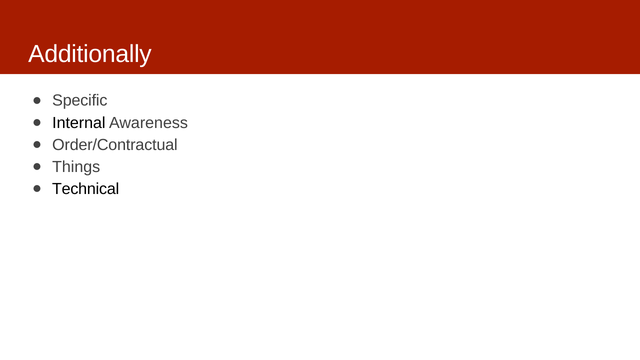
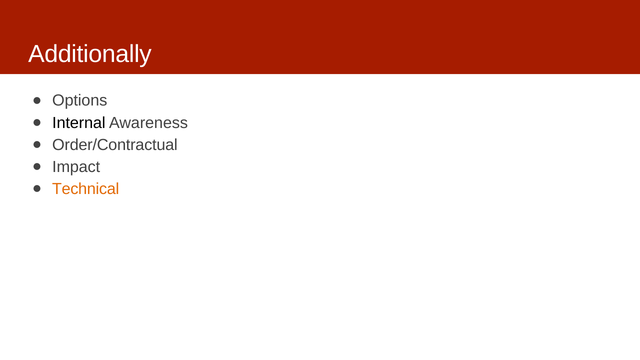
Specific: Specific -> Options
Things: Things -> Impact
Technical colour: black -> orange
